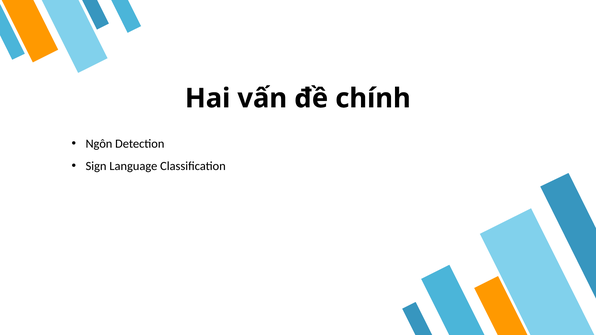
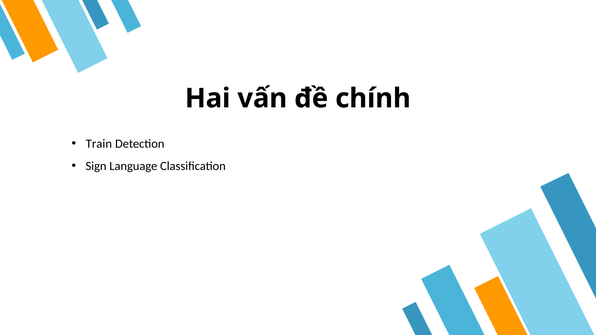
Ngôn: Ngôn -> Train
